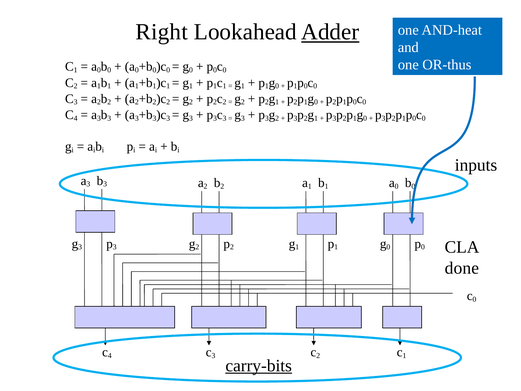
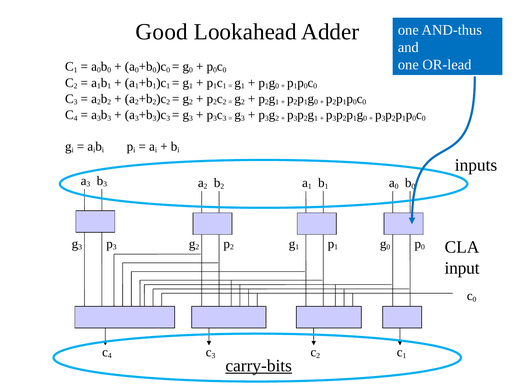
Right: Right -> Good
Adder underline: present -> none
AND-heat: AND-heat -> AND-thus
OR-thus: OR-thus -> OR-lead
done: done -> input
